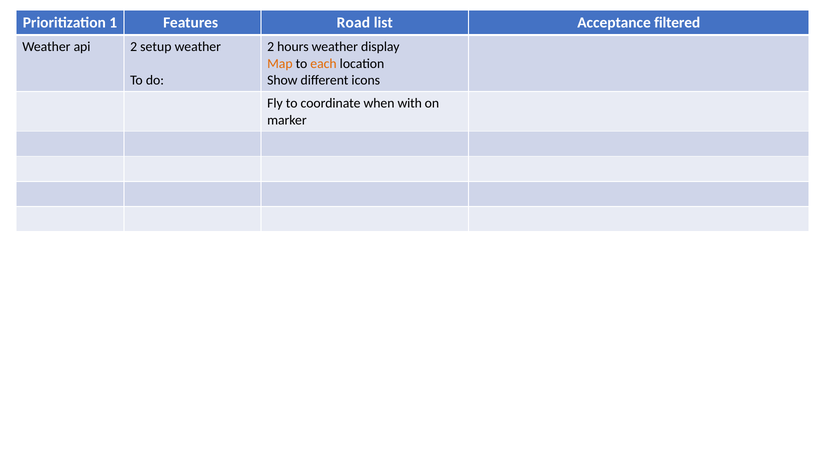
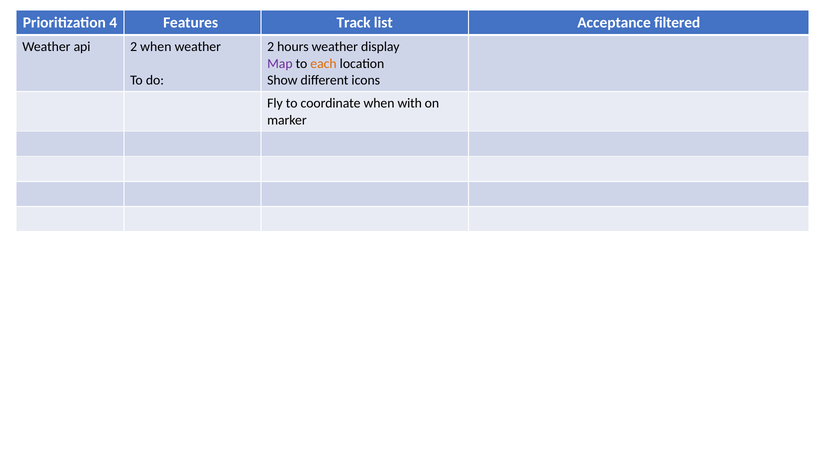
1: 1 -> 4
Road: Road -> Track
2 setup: setup -> when
Map colour: orange -> purple
